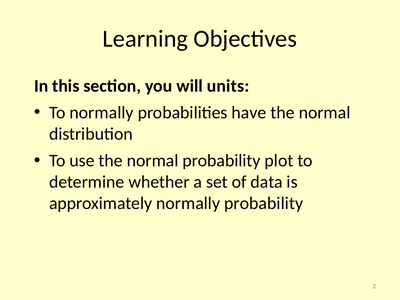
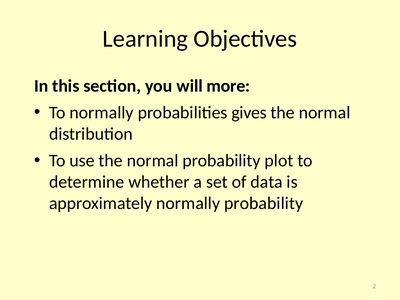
units: units -> more
have: have -> gives
